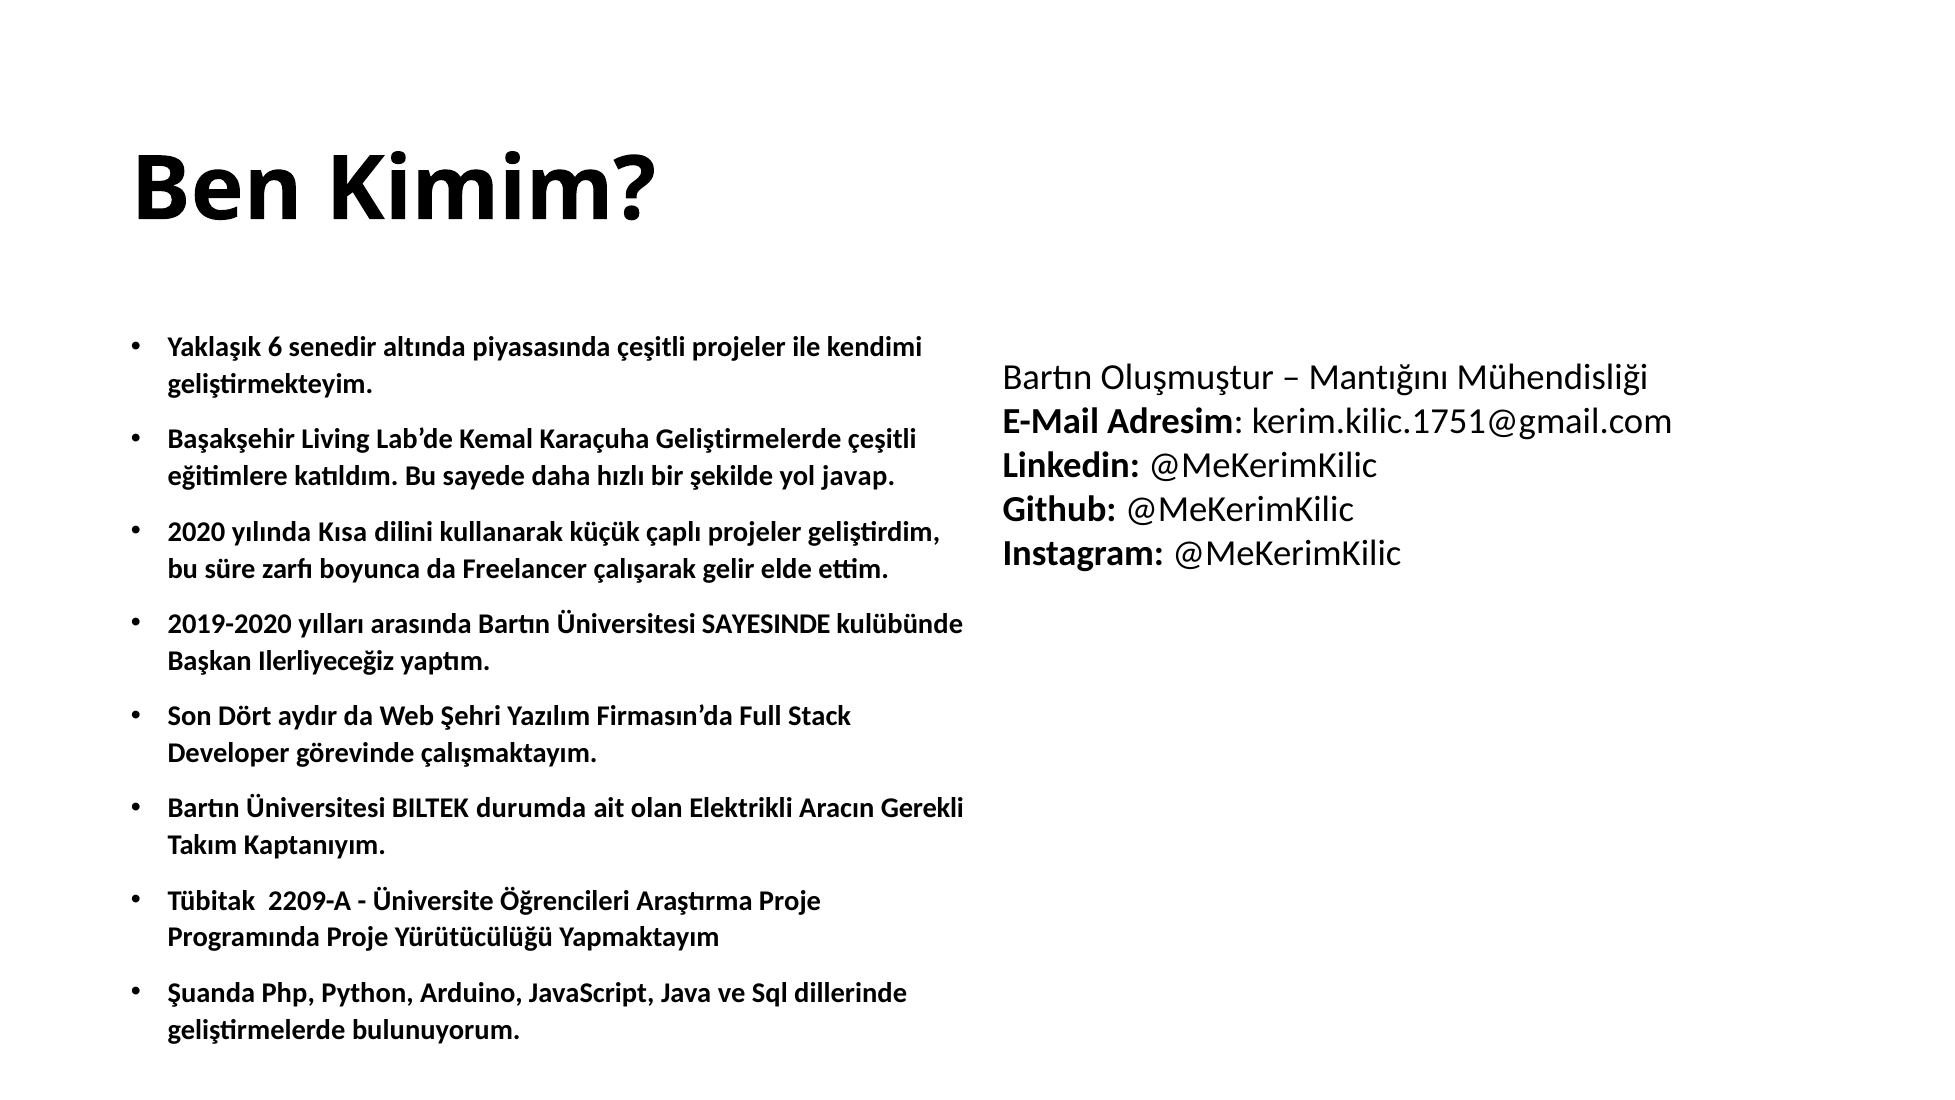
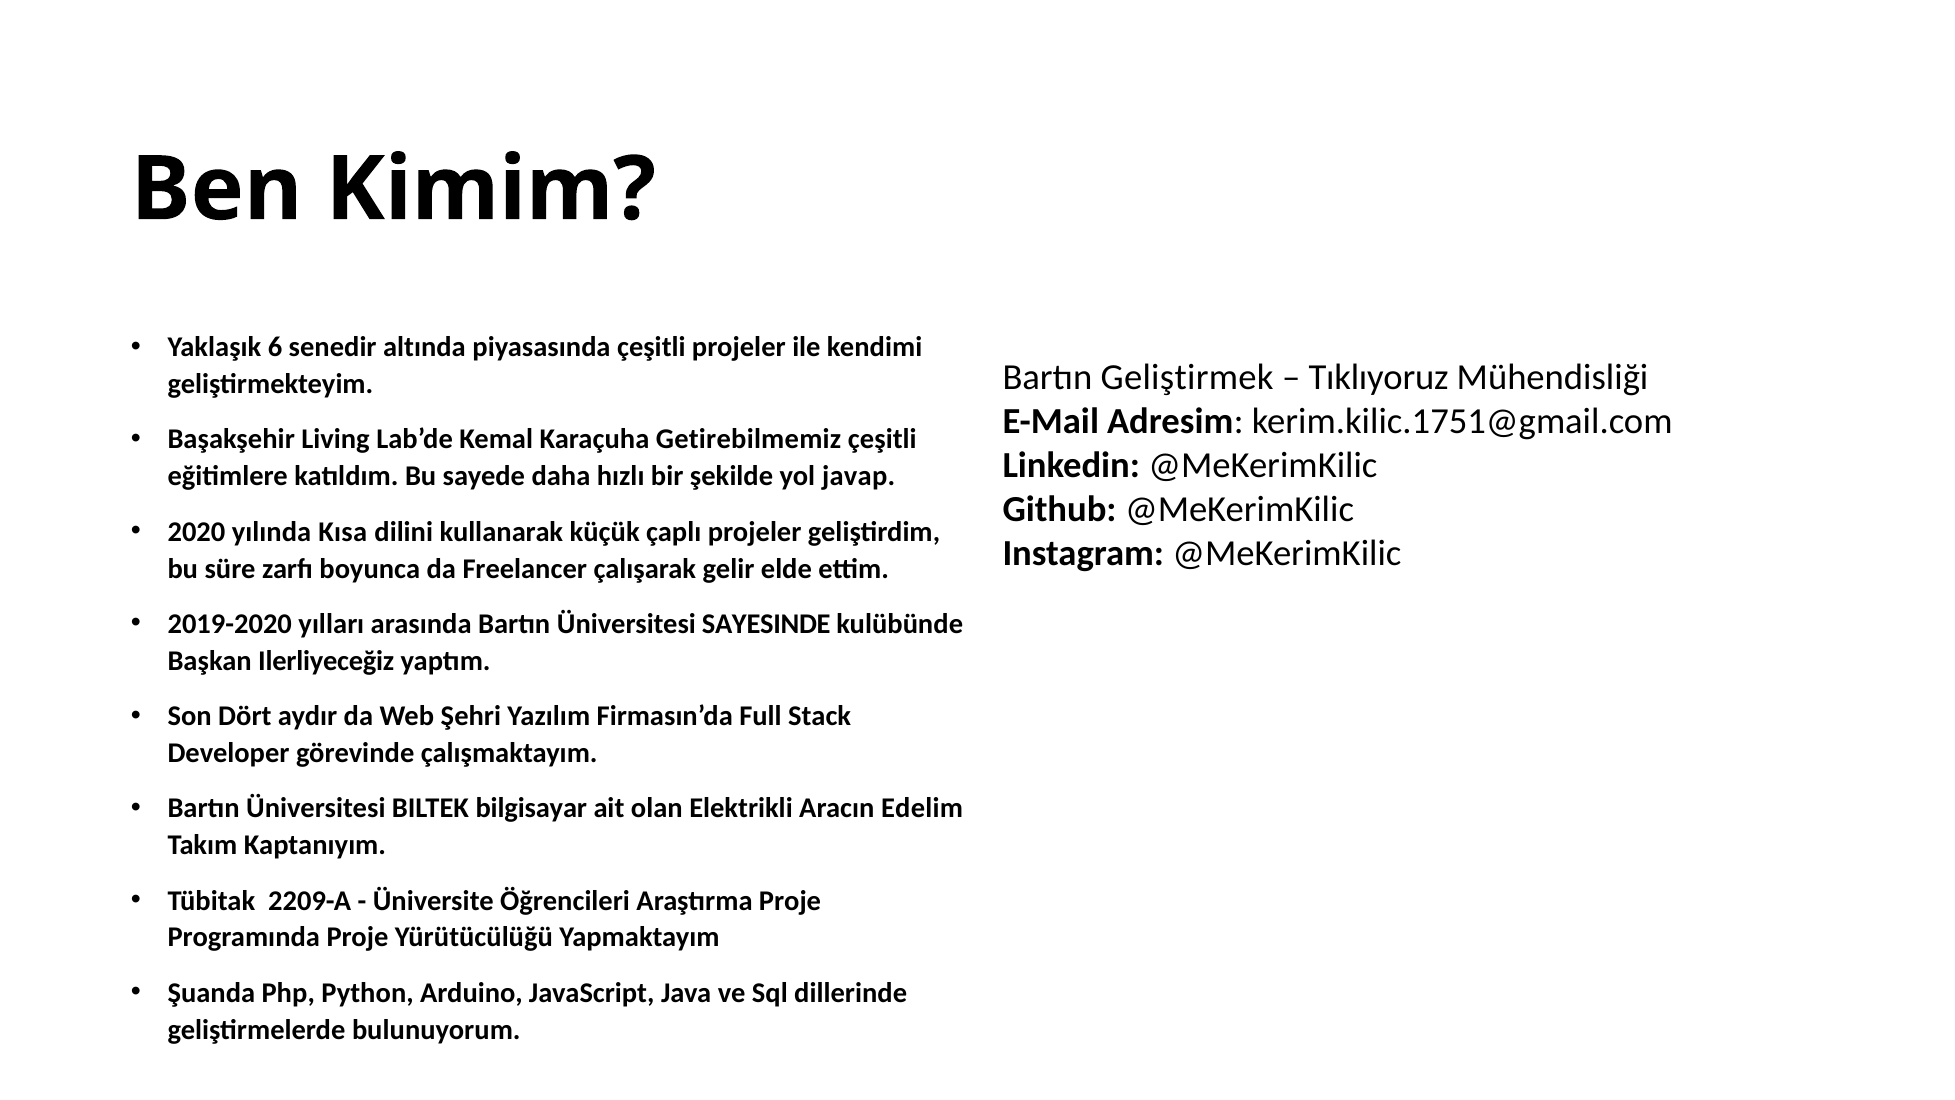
Oluşmuştur: Oluşmuştur -> Geliştirmek
Mantığını: Mantığını -> Tıklıyoruz
Karaçuha Geliştirmelerde: Geliştirmelerde -> Getirebilmemiz
durumda: durumda -> bilgisayar
Gerekli: Gerekli -> Edelim
